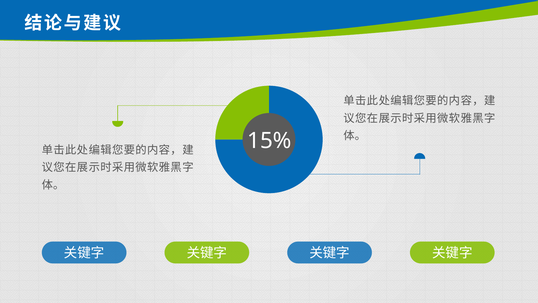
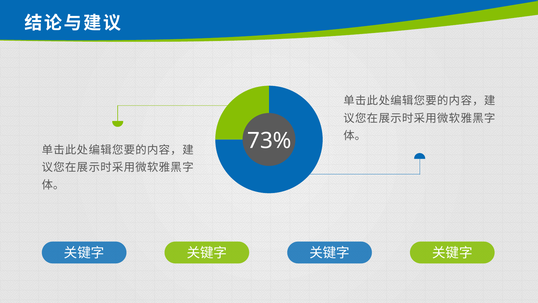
15%: 15% -> 73%
